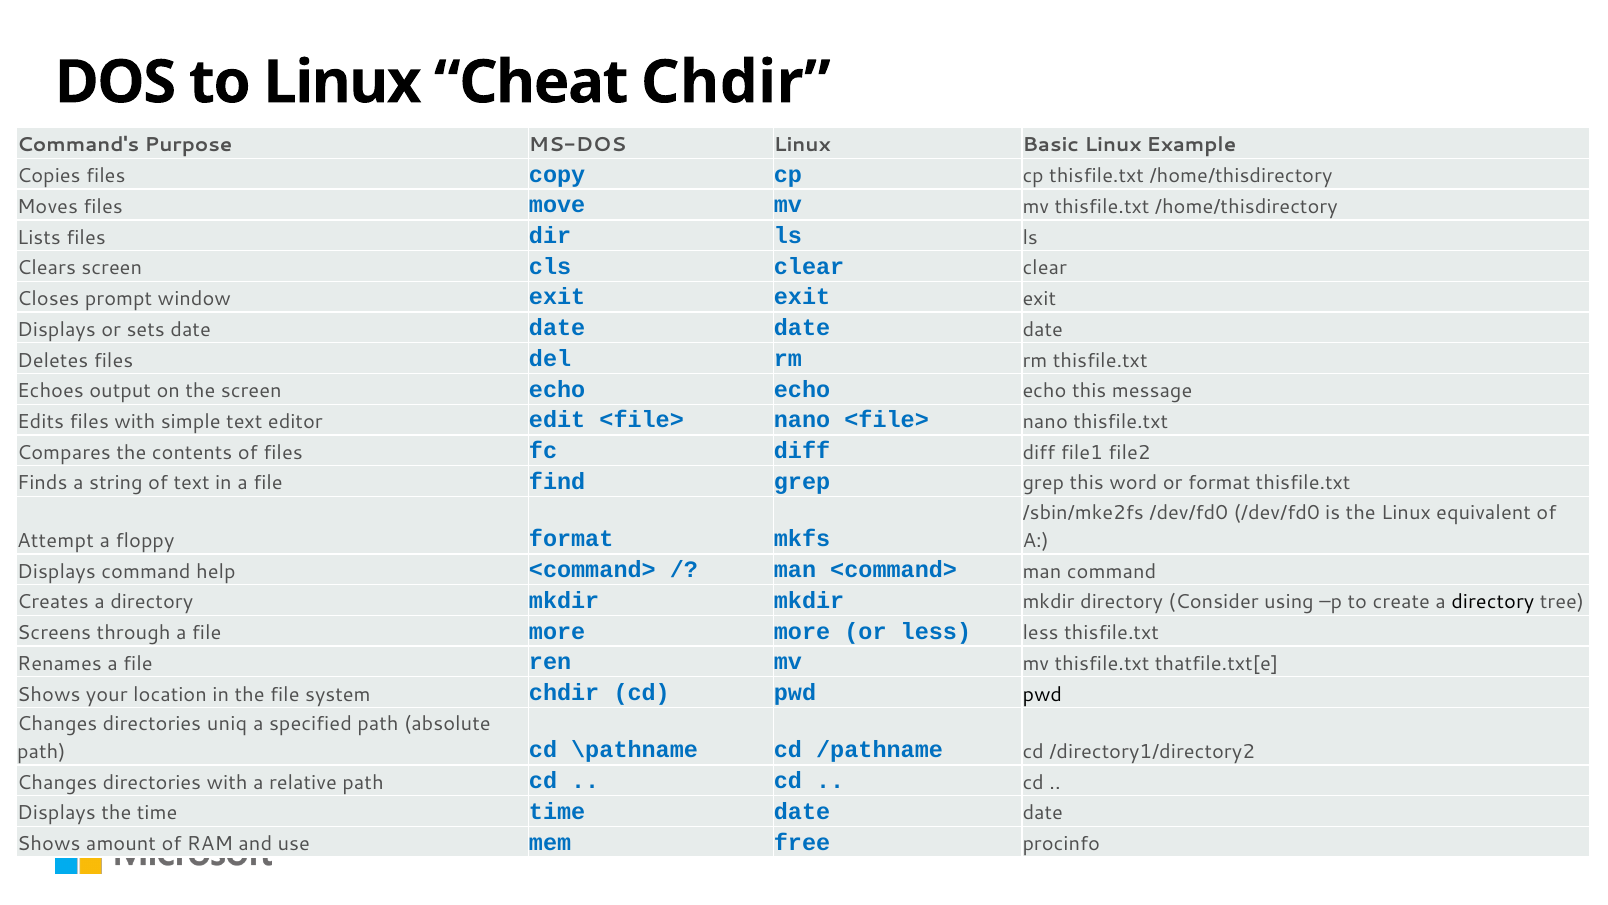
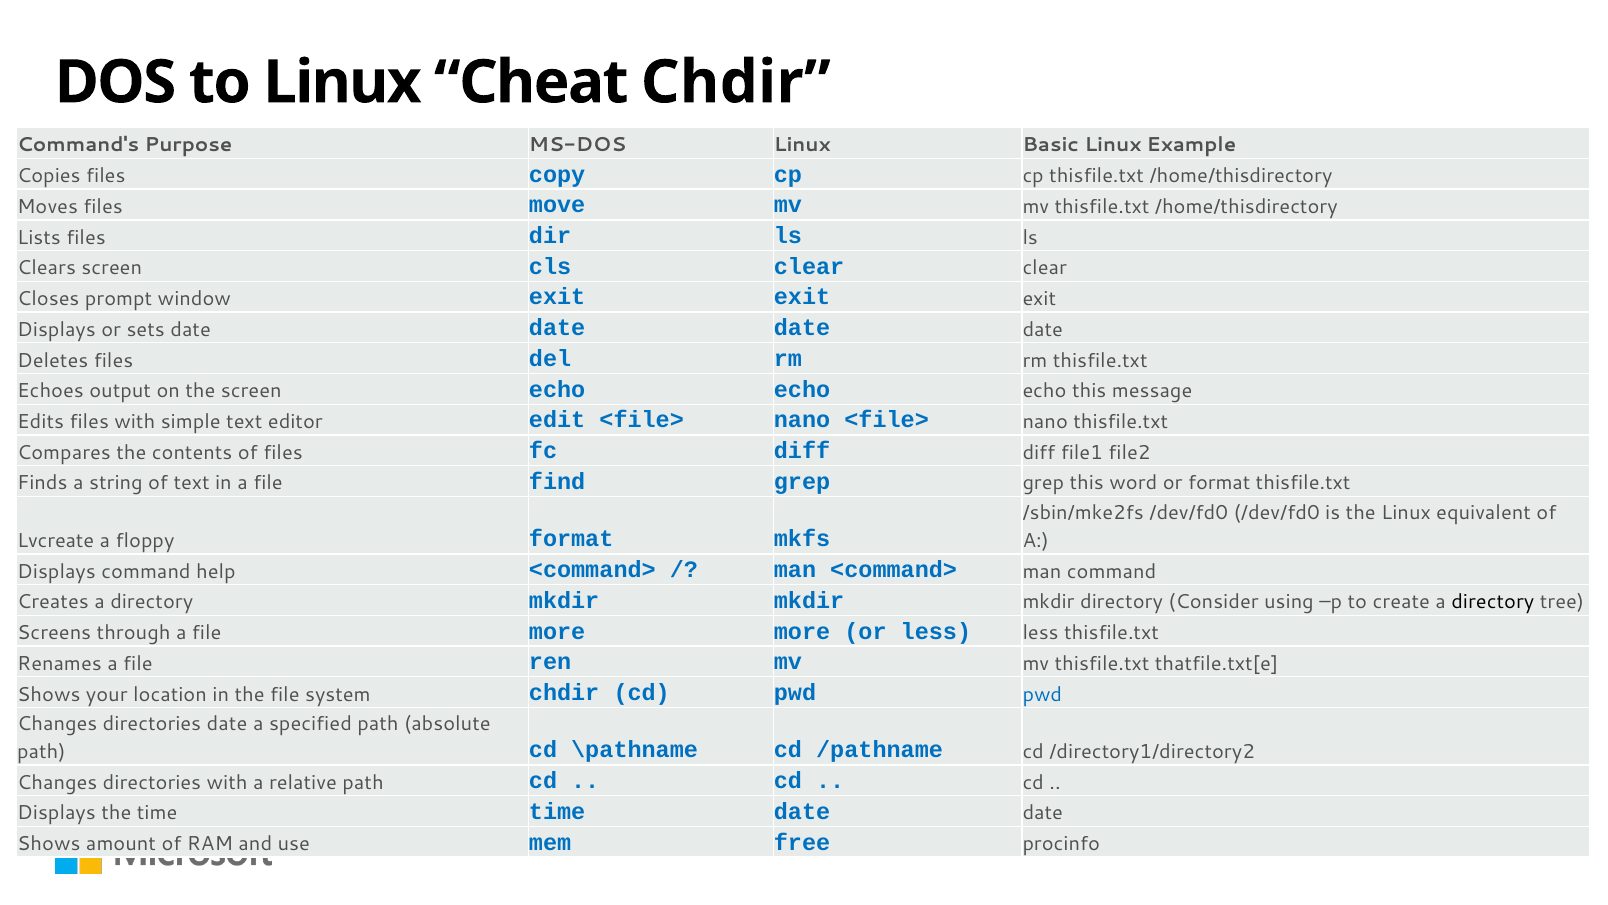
Attempt: Attempt -> Lvcreate
pwd at (1042, 694) colour: black -> blue
directories uniq: uniq -> date
